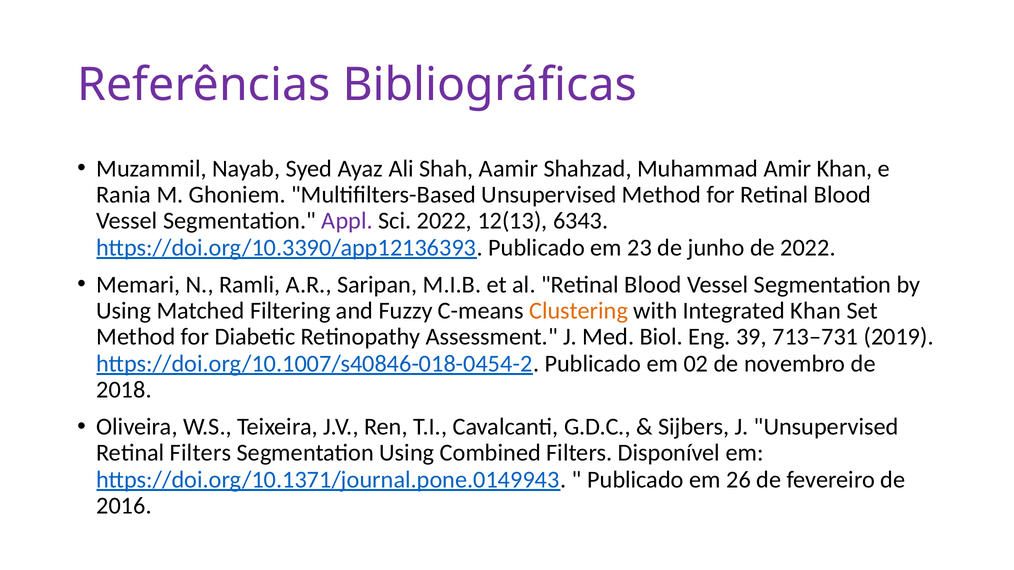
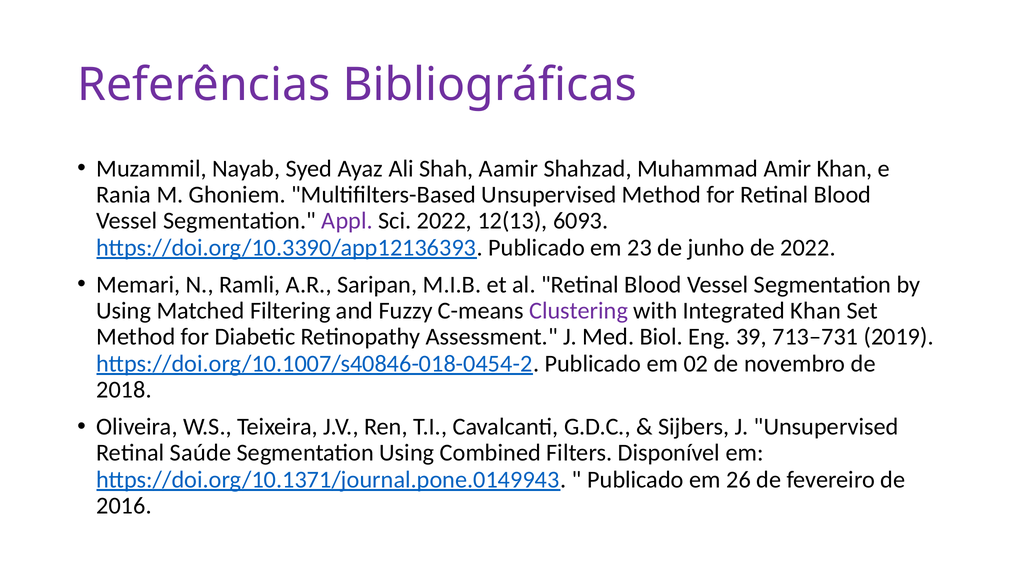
6343: 6343 -> 6093
Clustering colour: orange -> purple
Retinal Filters: Filters -> Saúde
